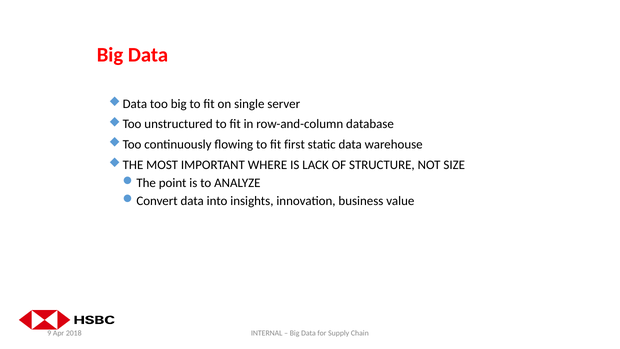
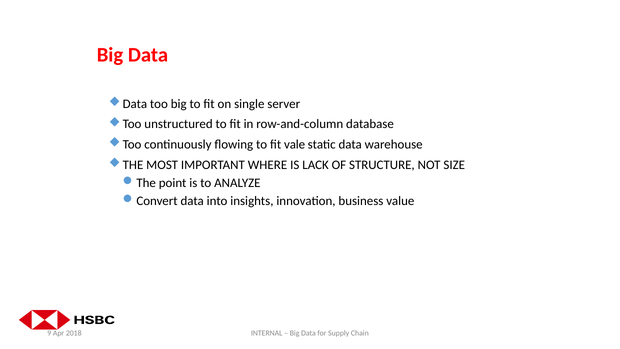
first: first -> vale
